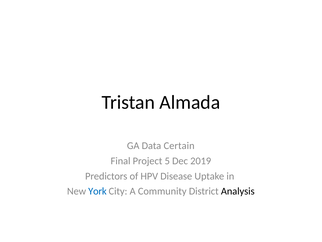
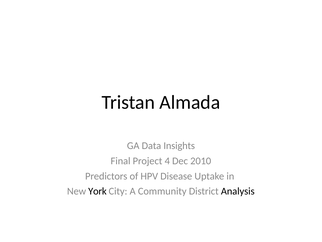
Certain: Certain -> Insights
5: 5 -> 4
2019: 2019 -> 2010
York colour: blue -> black
